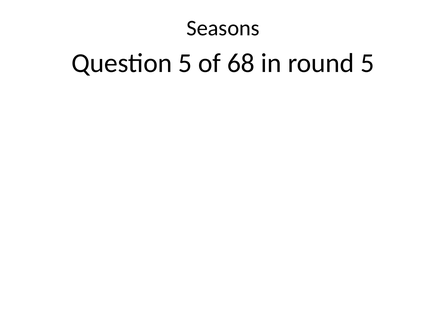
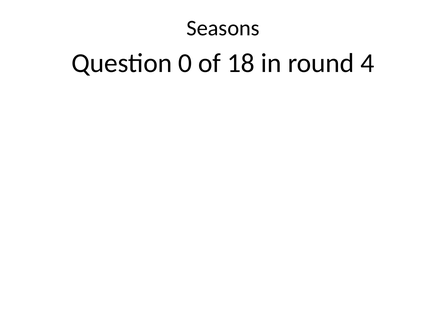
Question 5: 5 -> 0
68: 68 -> 18
round 5: 5 -> 4
